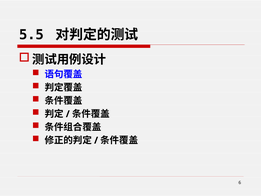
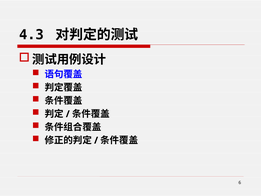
5.5: 5.5 -> 4.3
